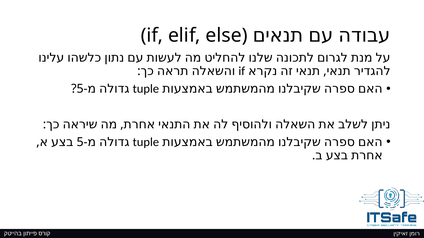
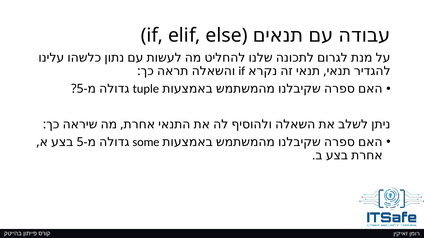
tuple at (146, 142): tuple -> some
